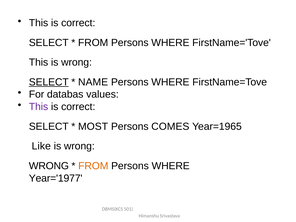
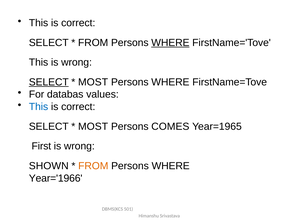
WHERE at (170, 43) underline: none -> present
NAME at (93, 82): NAME -> MOST
This at (39, 107) colour: purple -> blue
Like: Like -> First
WRONG at (49, 166): WRONG -> SHOWN
Year='1977: Year='1977 -> Year='1966
